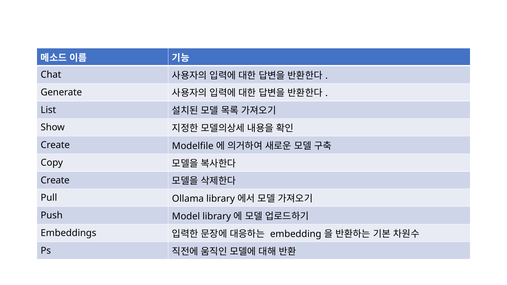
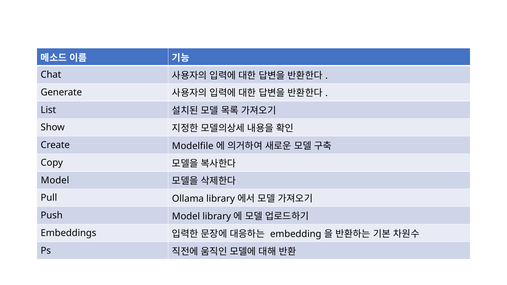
Create at (55, 180): Create -> Model
